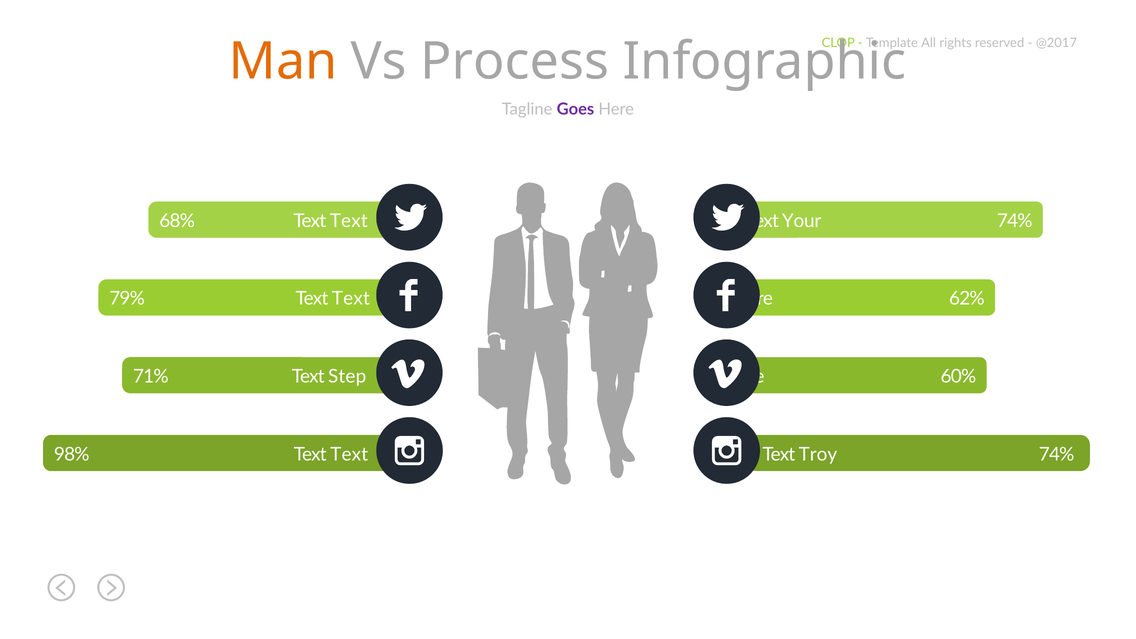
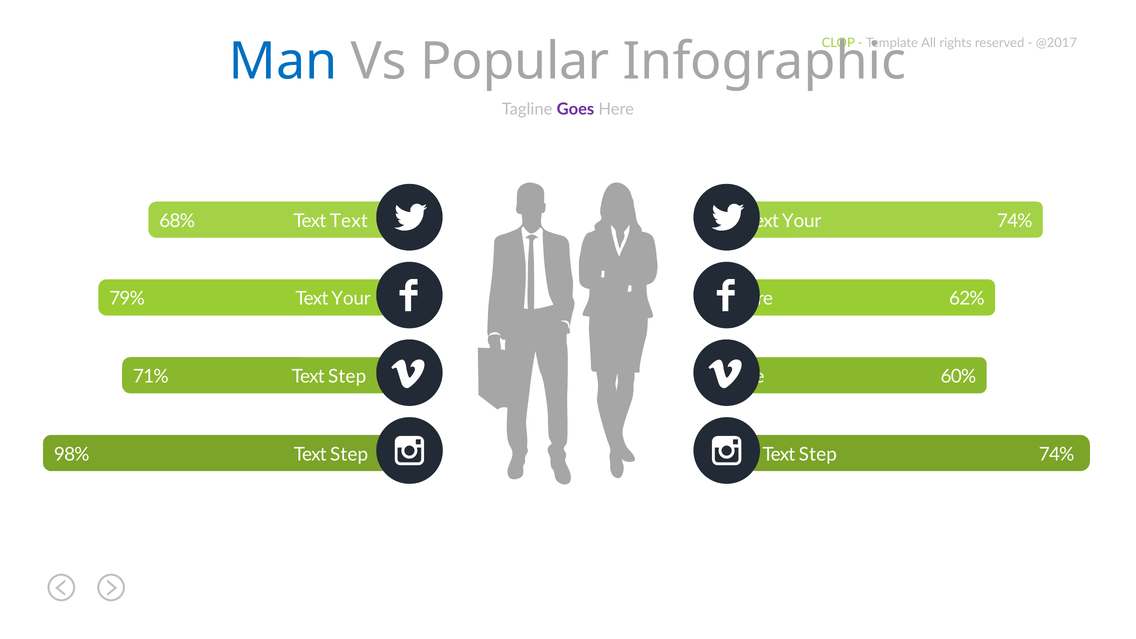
Man colour: orange -> blue
Process: Process -> Popular
79% Text Text: Text -> Your
98% Text Text: Text -> Step
Troy at (818, 454): Troy -> Step
